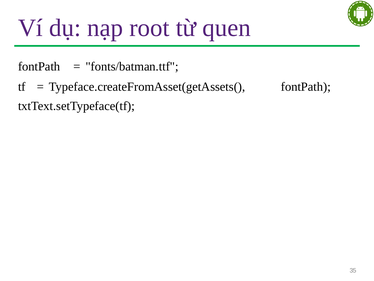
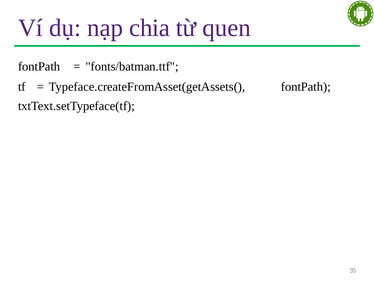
root: root -> chia
